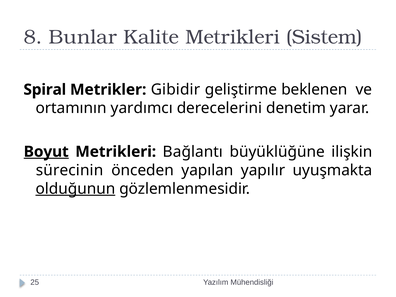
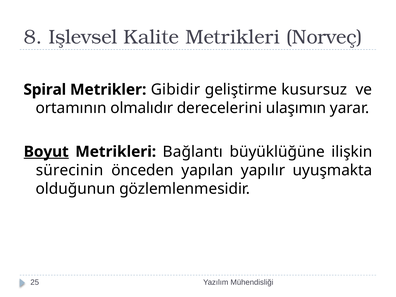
Bunlar: Bunlar -> Işlevsel
Sistem: Sistem -> Norveç
beklenen: beklenen -> kusursuz
yardımcı: yardımcı -> olmalıdır
denetim: denetim -> ulaşımın
olduğunun underline: present -> none
